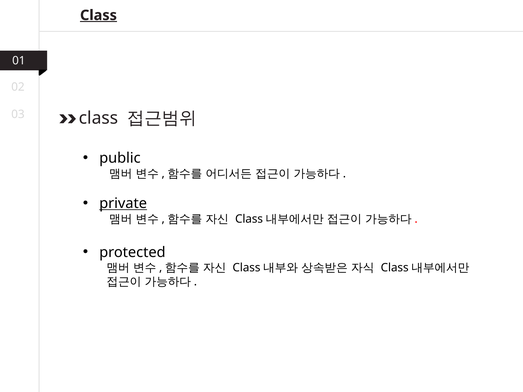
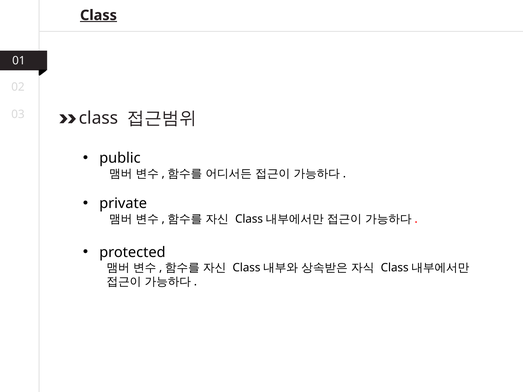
private underline: present -> none
